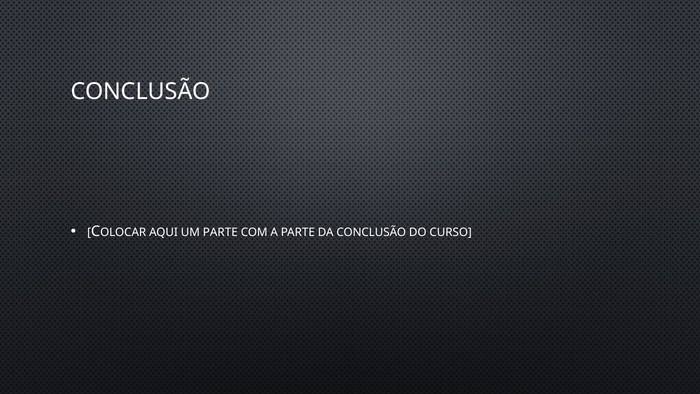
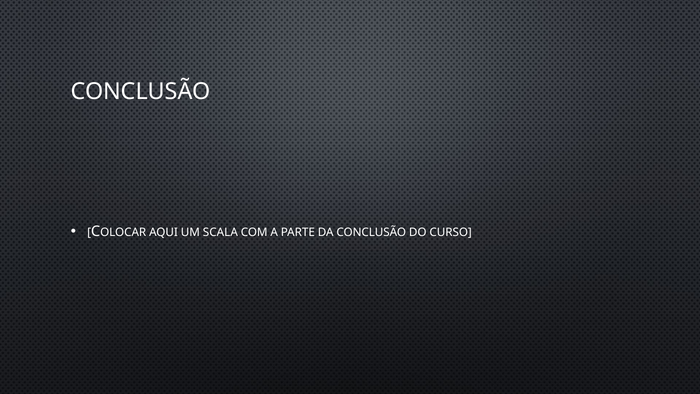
UM PARTE: PARTE -> SCALA
